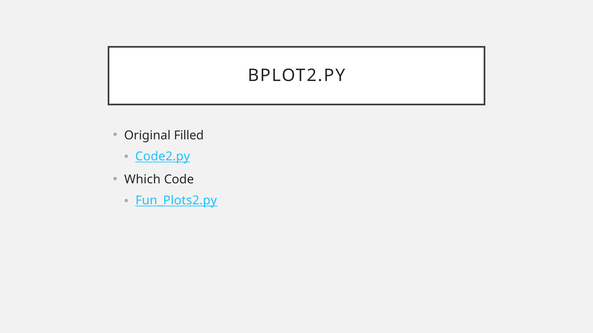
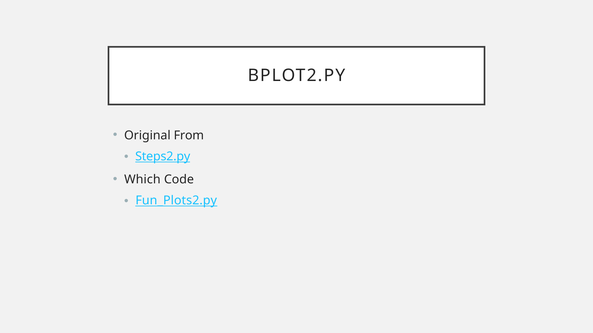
Filled: Filled -> From
Code2.py: Code2.py -> Steps2.py
